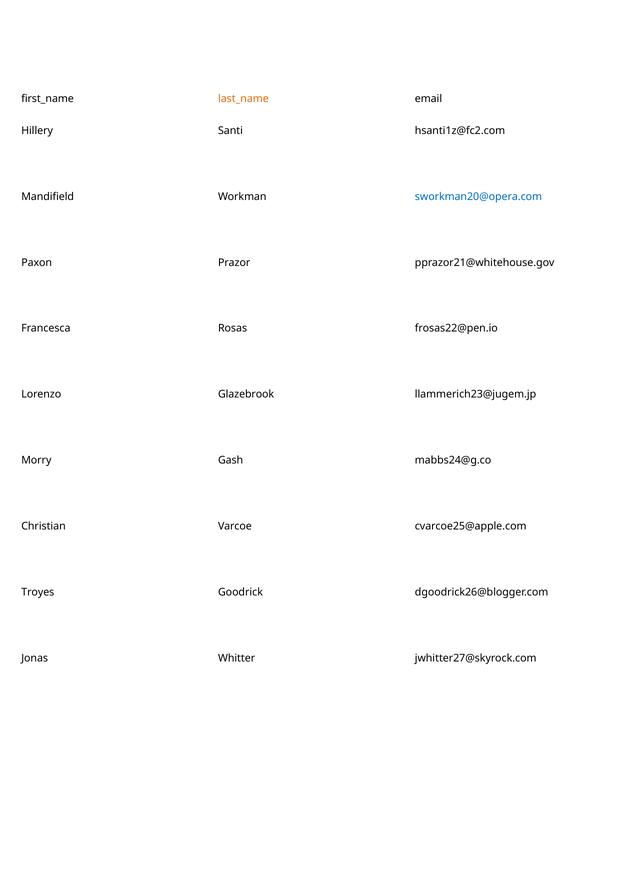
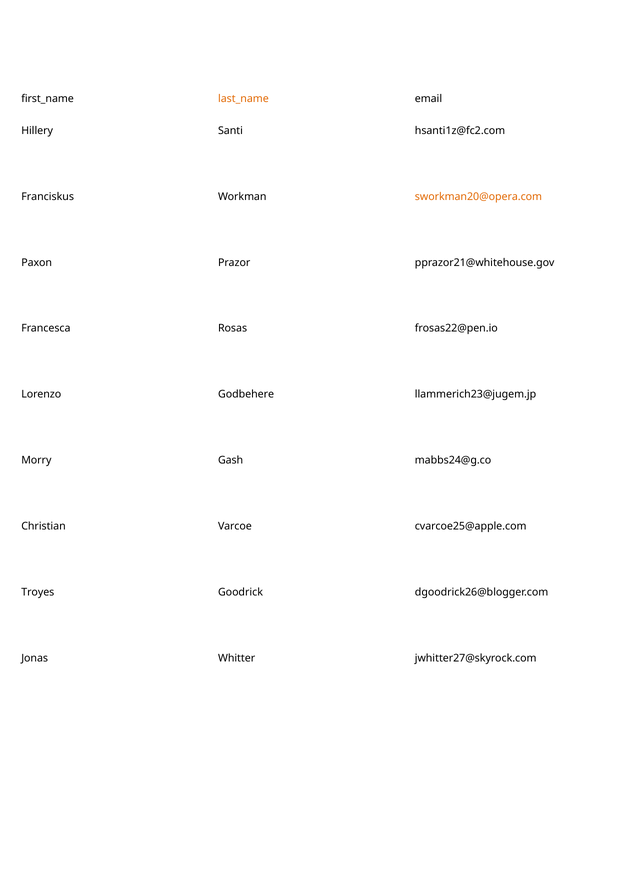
Mandifield: Mandifield -> Franciskus
sworkman20@opera.com colour: blue -> orange
Glazebrook: Glazebrook -> Godbehere
